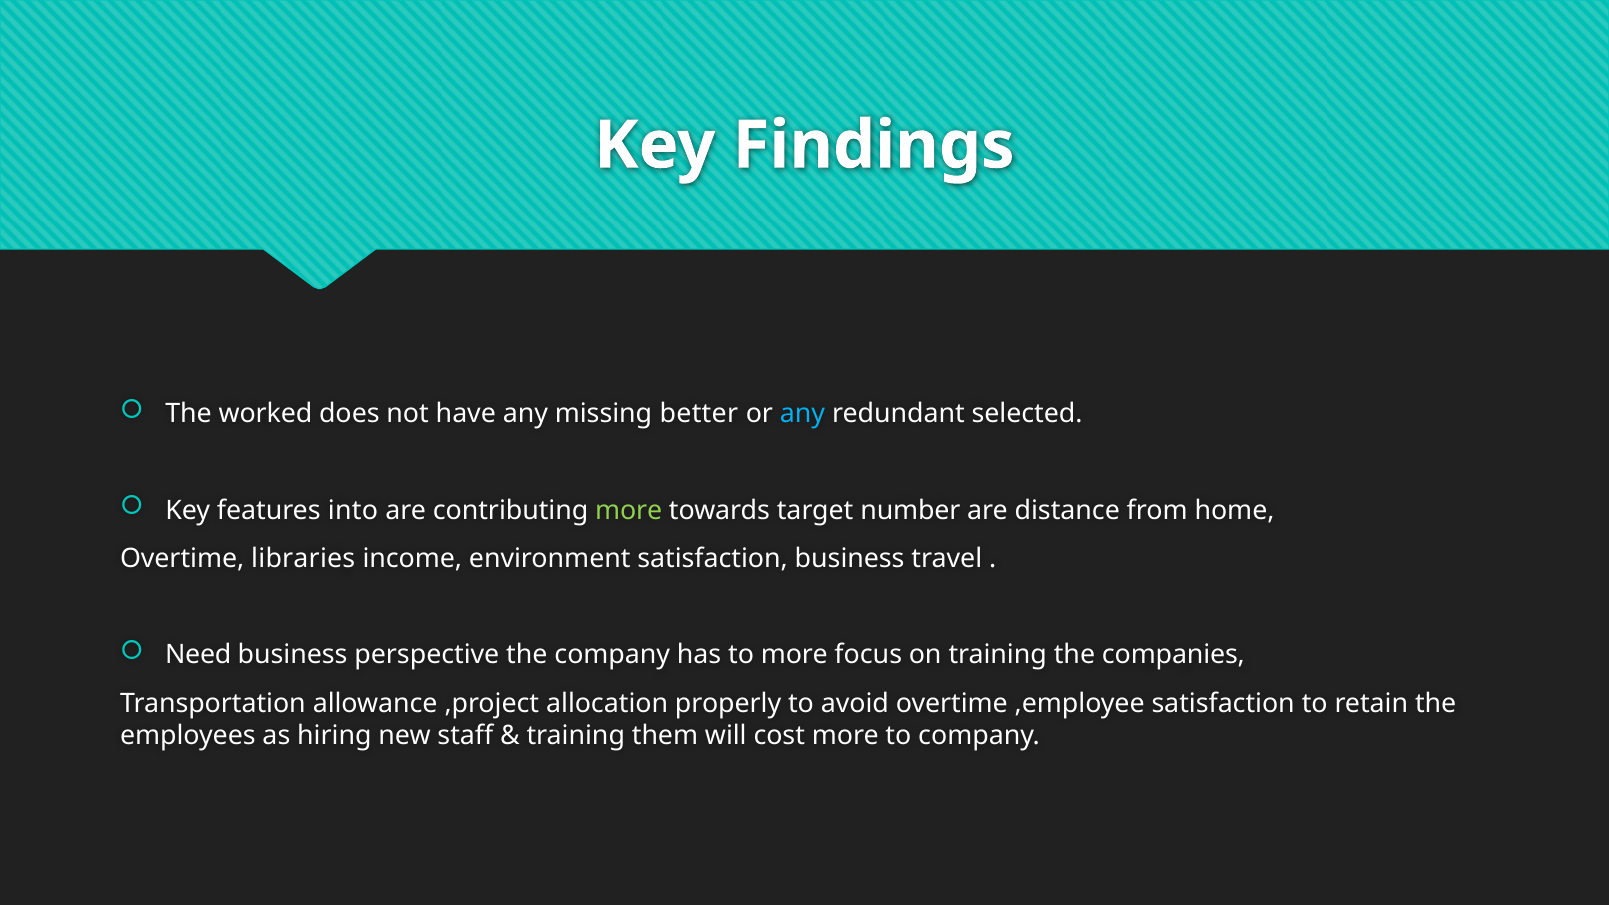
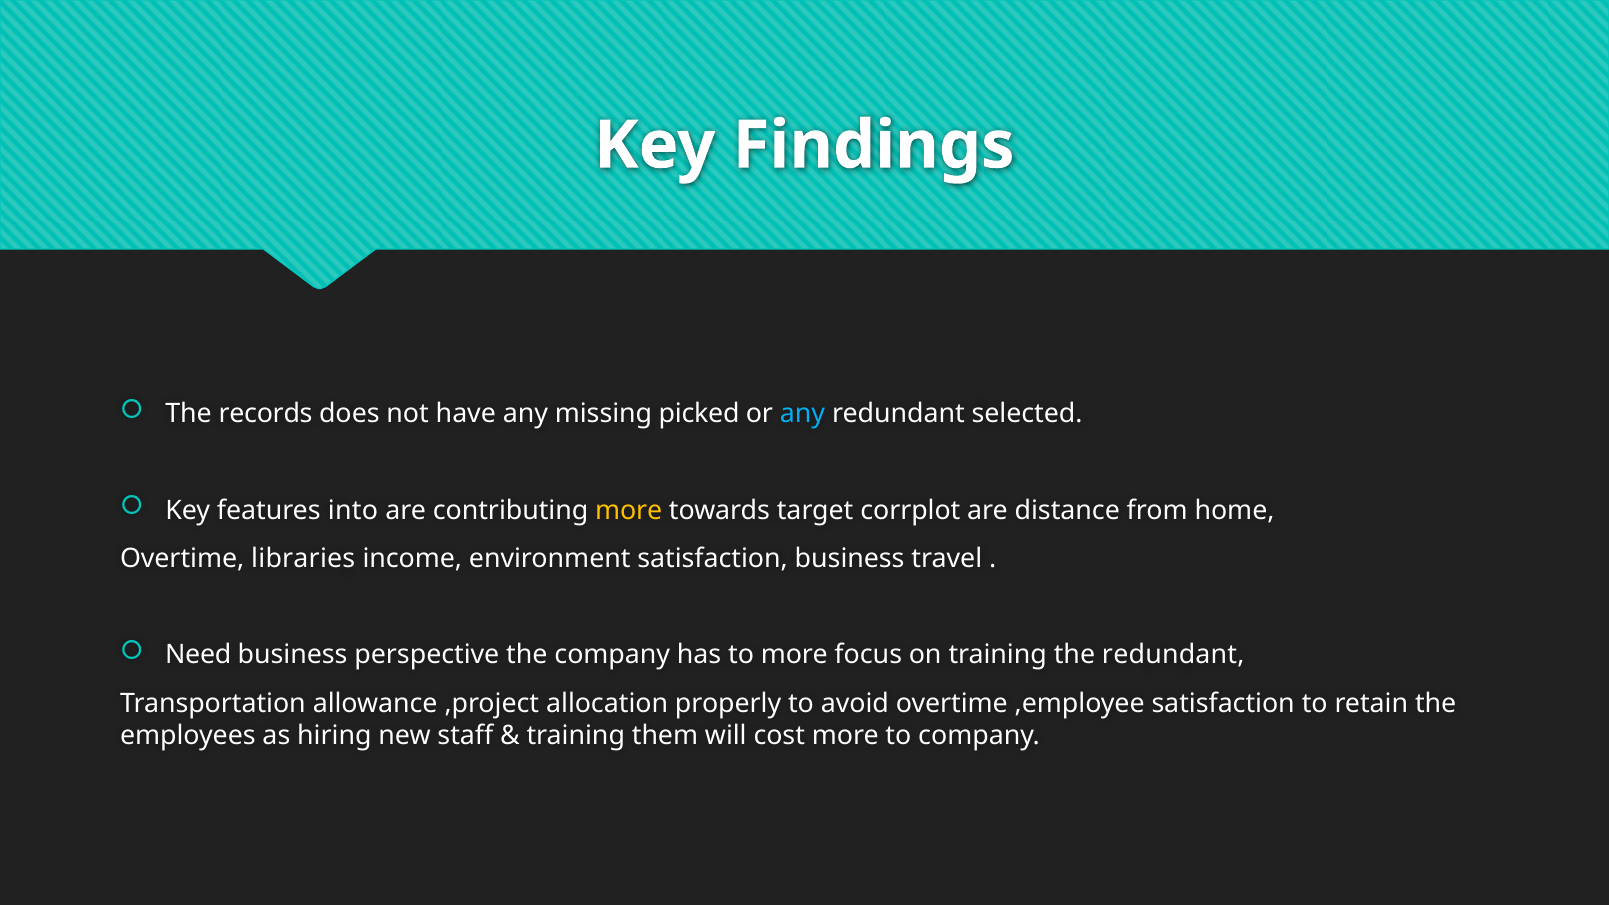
worked: worked -> records
better: better -> picked
more at (629, 510) colour: light green -> yellow
number: number -> corrplot
the companies: companies -> redundant
